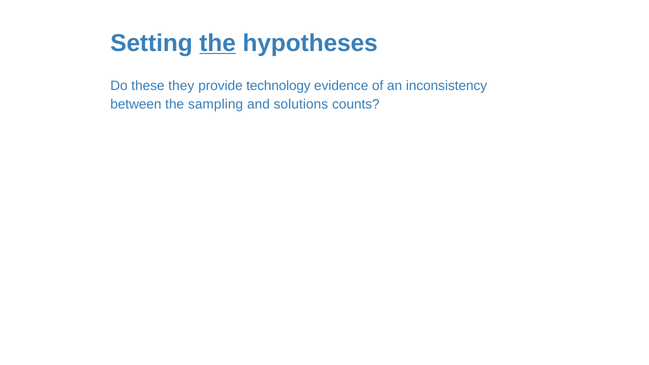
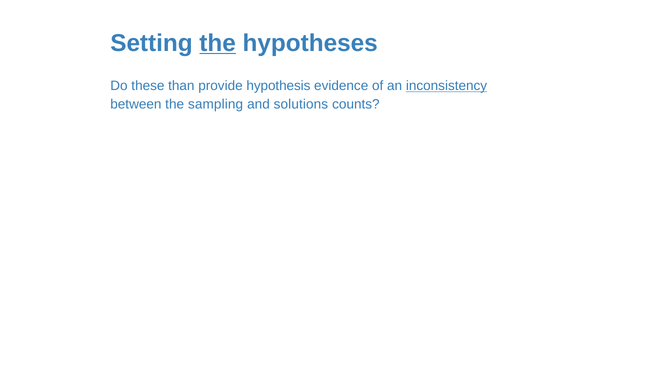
they: they -> than
technology: technology -> hypothesis
inconsistency underline: none -> present
